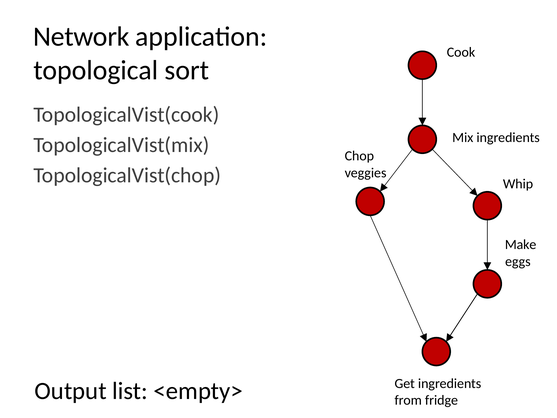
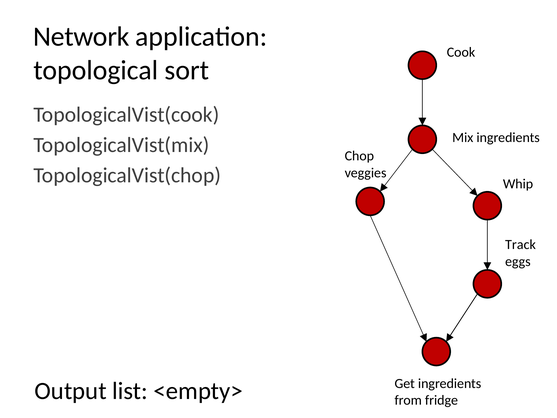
Make: Make -> Track
